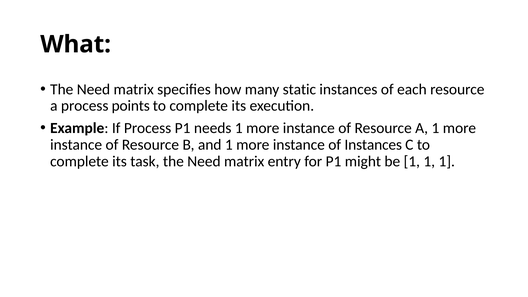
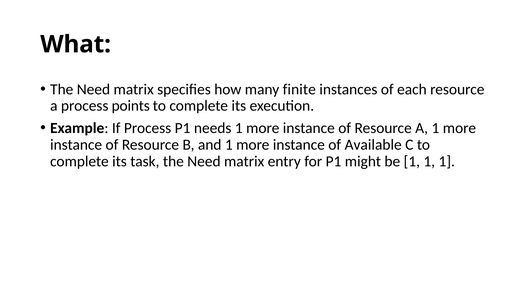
static: static -> finite
of Instances: Instances -> Available
